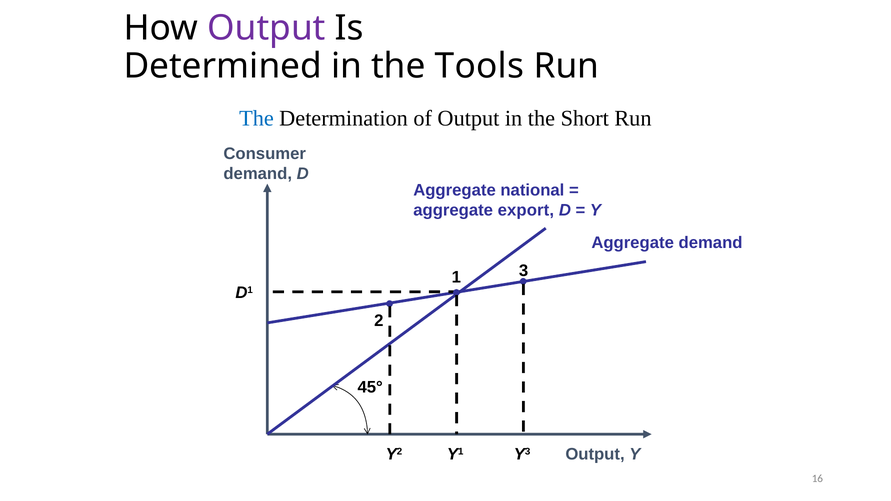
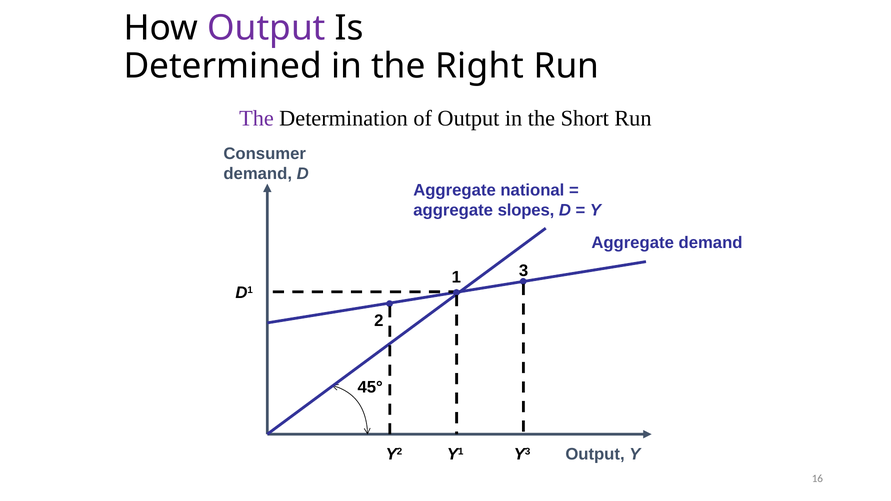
Tools: Tools -> Right
The at (256, 119) colour: blue -> purple
export: export -> slopes
